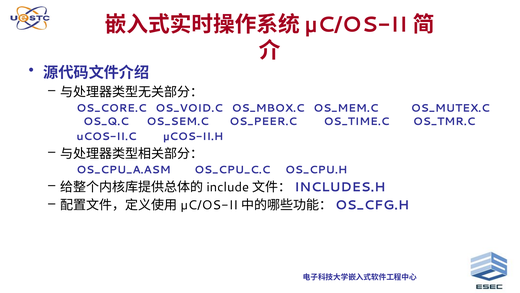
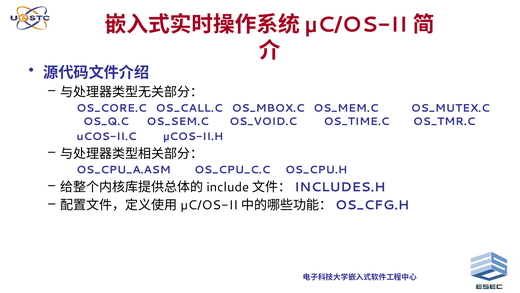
OS_VOID.C: OS_VOID.C -> OS_CALL.C
OS_PEER.C: OS_PEER.C -> OS_VOID.C
